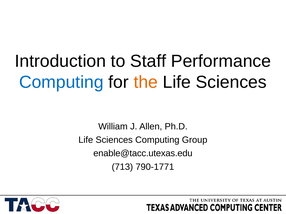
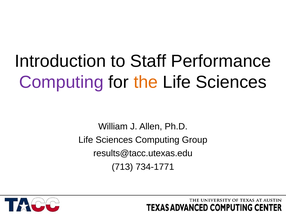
Computing at (61, 82) colour: blue -> purple
enable@tacc.utexas.edu: enable@tacc.utexas.edu -> results@tacc.utexas.edu
790-1771: 790-1771 -> 734-1771
